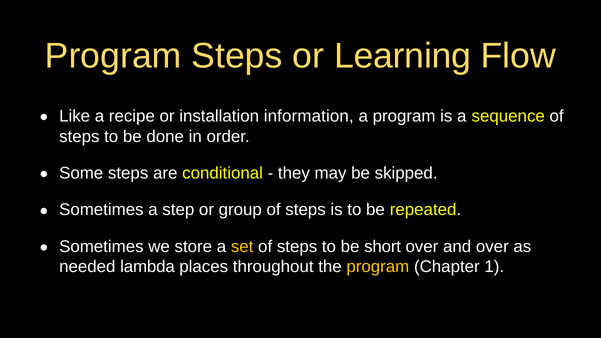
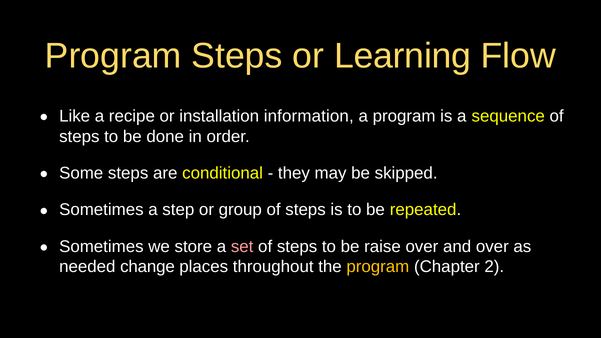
set colour: yellow -> pink
short: short -> raise
lambda: lambda -> change
1: 1 -> 2
